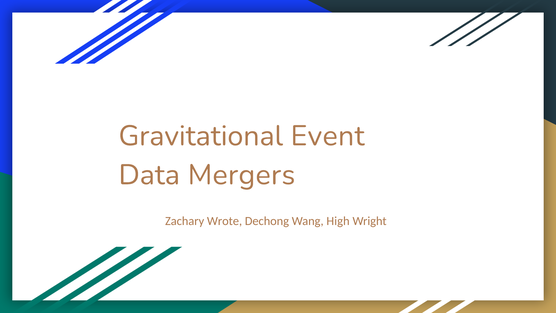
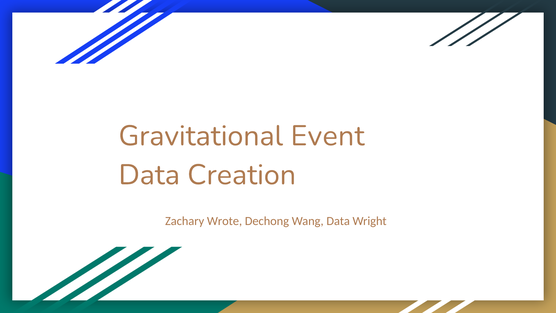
Mergers: Mergers -> Creation
Wang High: High -> Data
